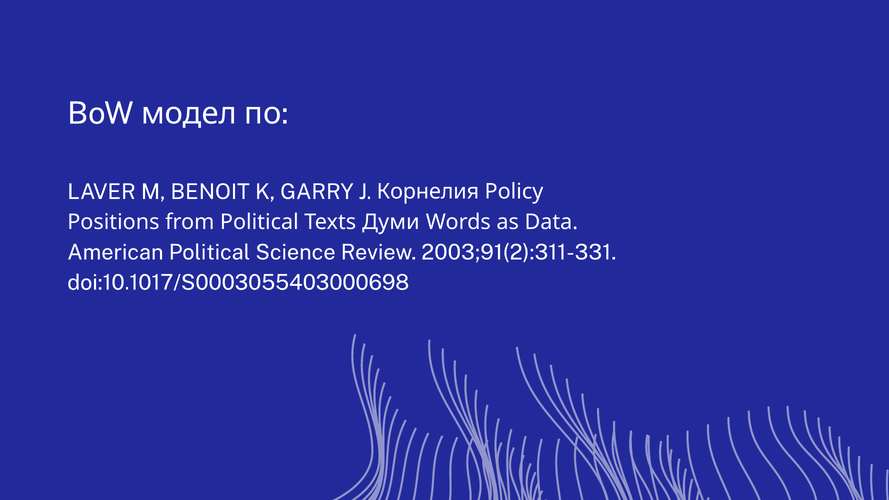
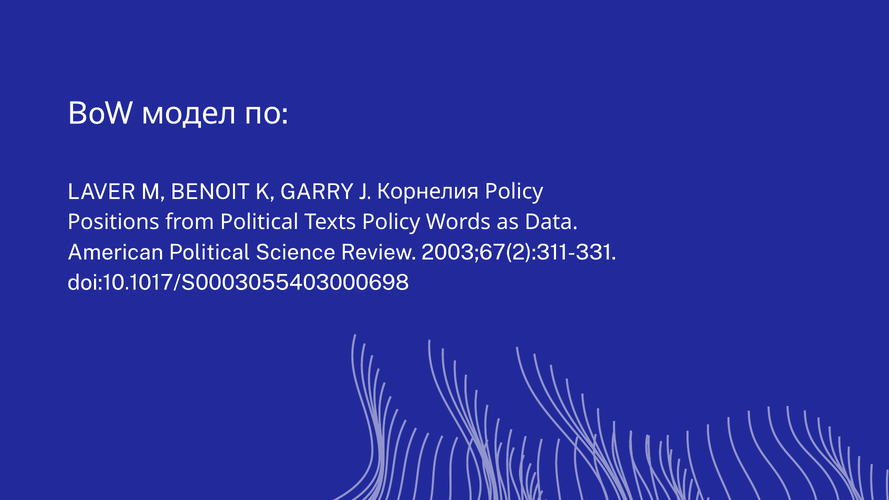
Texts Думи: Думи -> Policy
2003;91(2):311-331: 2003;91(2):311-331 -> 2003;67(2):311-331
